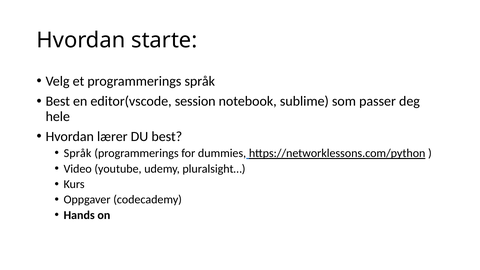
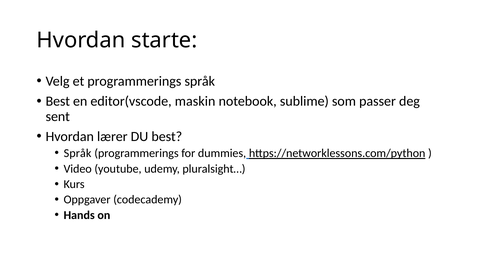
session: session -> maskin
hele: hele -> sent
